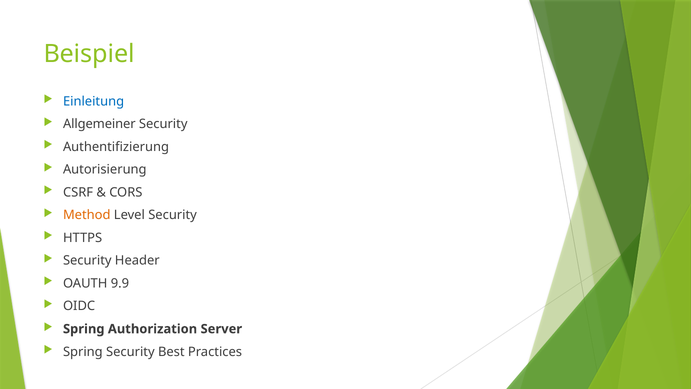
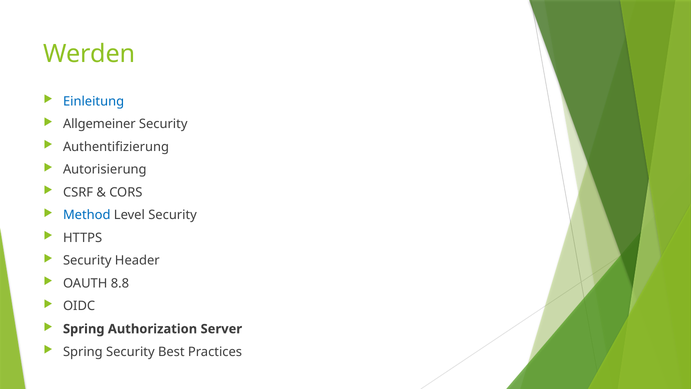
Beispiel: Beispiel -> Werden
Method colour: orange -> blue
9.9: 9.9 -> 8.8
